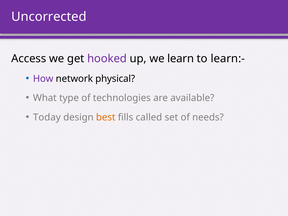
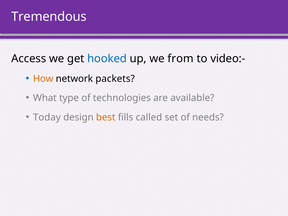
Uncorrected: Uncorrected -> Tremendous
hooked colour: purple -> blue
learn: learn -> from
learn:-: learn:- -> video:-
How colour: purple -> orange
physical: physical -> packets
